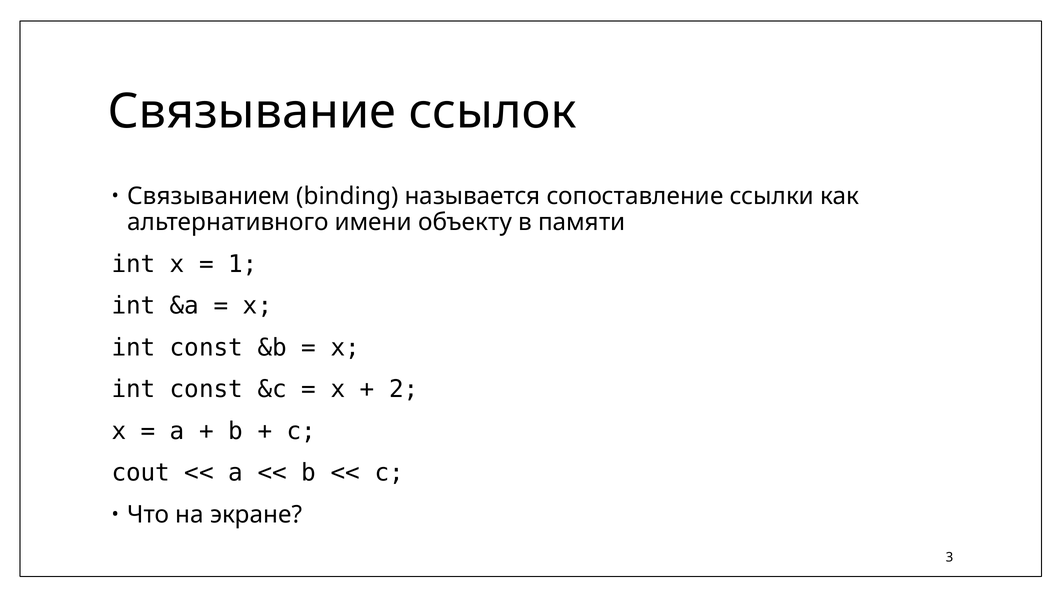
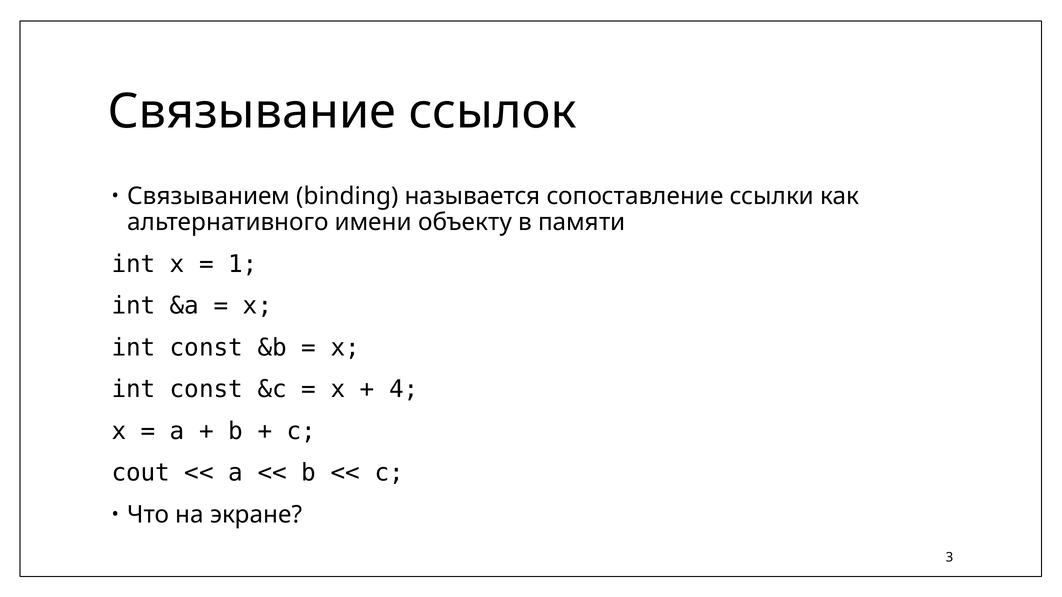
2: 2 -> 4
